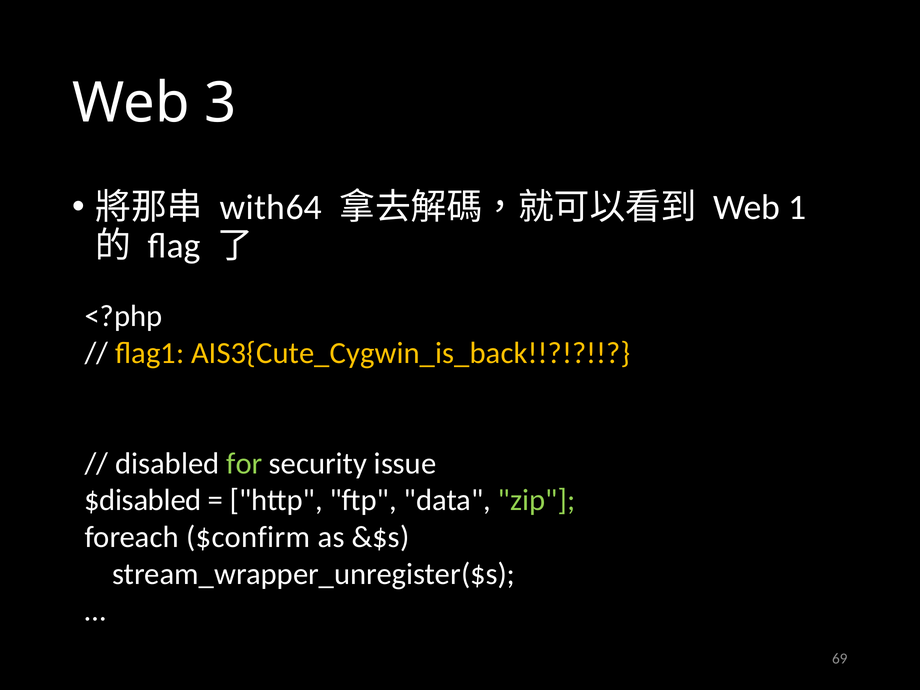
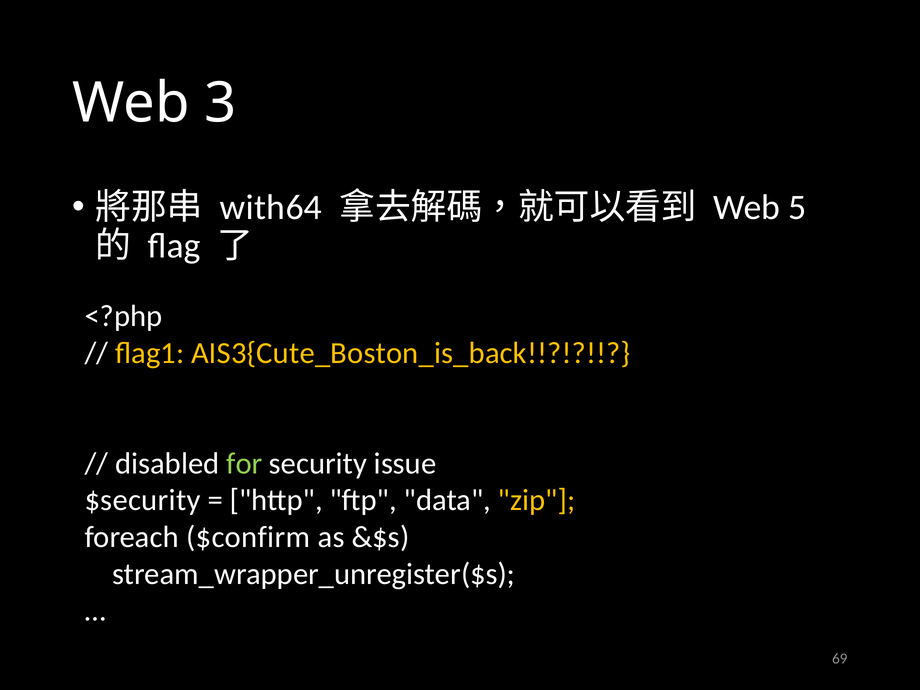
1: 1 -> 5
AIS3{Cute_Cygwin_is_back: AIS3{Cute_Cygwin_is_back -> AIS3{Cute_Boston_is_back
$disabled: $disabled -> $security
zip colour: light green -> yellow
